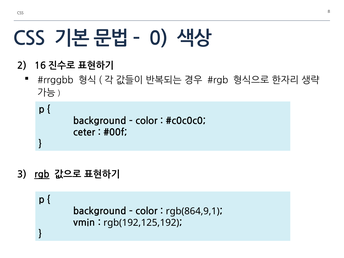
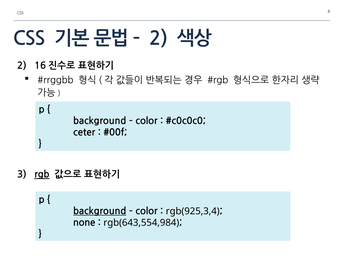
0 at (159, 39): 0 -> 2
background at (100, 211) underline: none -> present
rgb(864,9,1: rgb(864,9,1 -> rgb(925,3,4
vmin: vmin -> none
rgb(192,125,192: rgb(192,125,192 -> rgb(643,554,984
